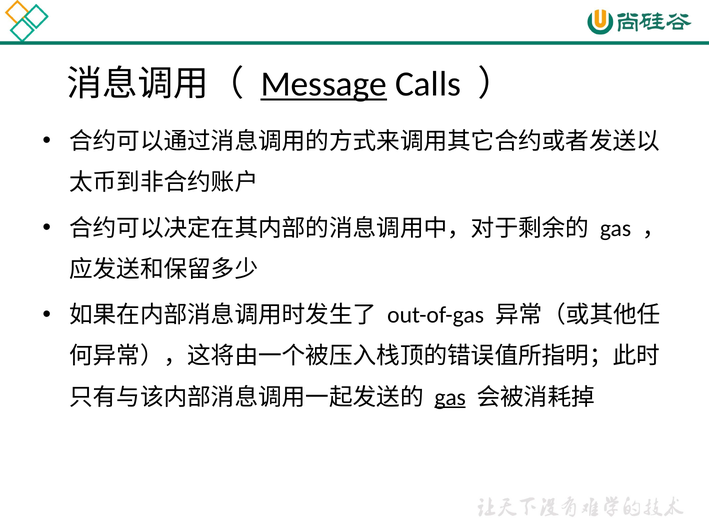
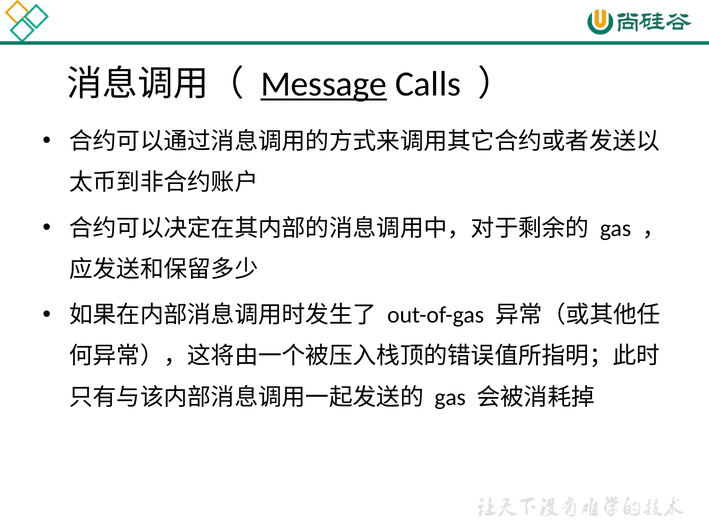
gas at (450, 398) underline: present -> none
